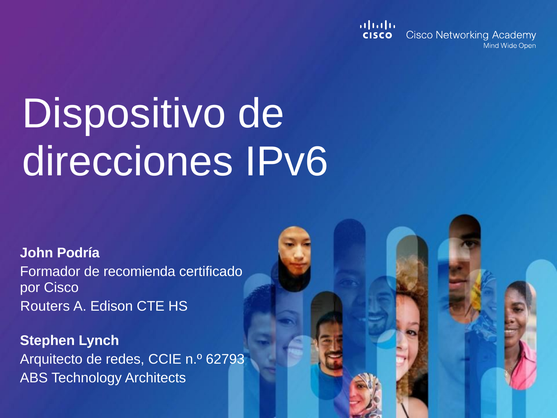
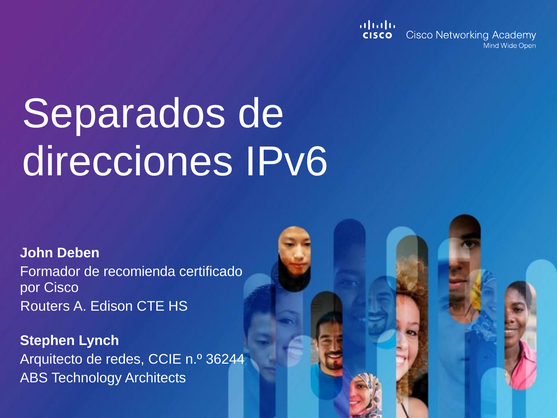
Dispositivo: Dispositivo -> Separados
Podría: Podría -> Deben
62793: 62793 -> 36244
